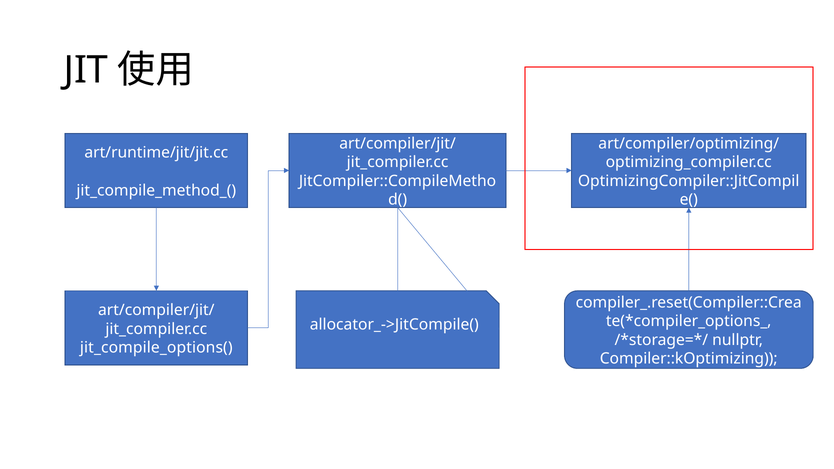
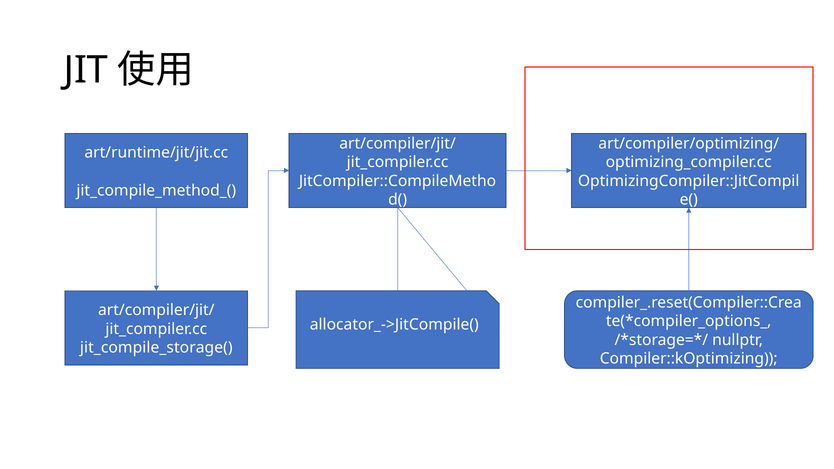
jit_compile_options(: jit_compile_options( -> jit_compile_storage(
